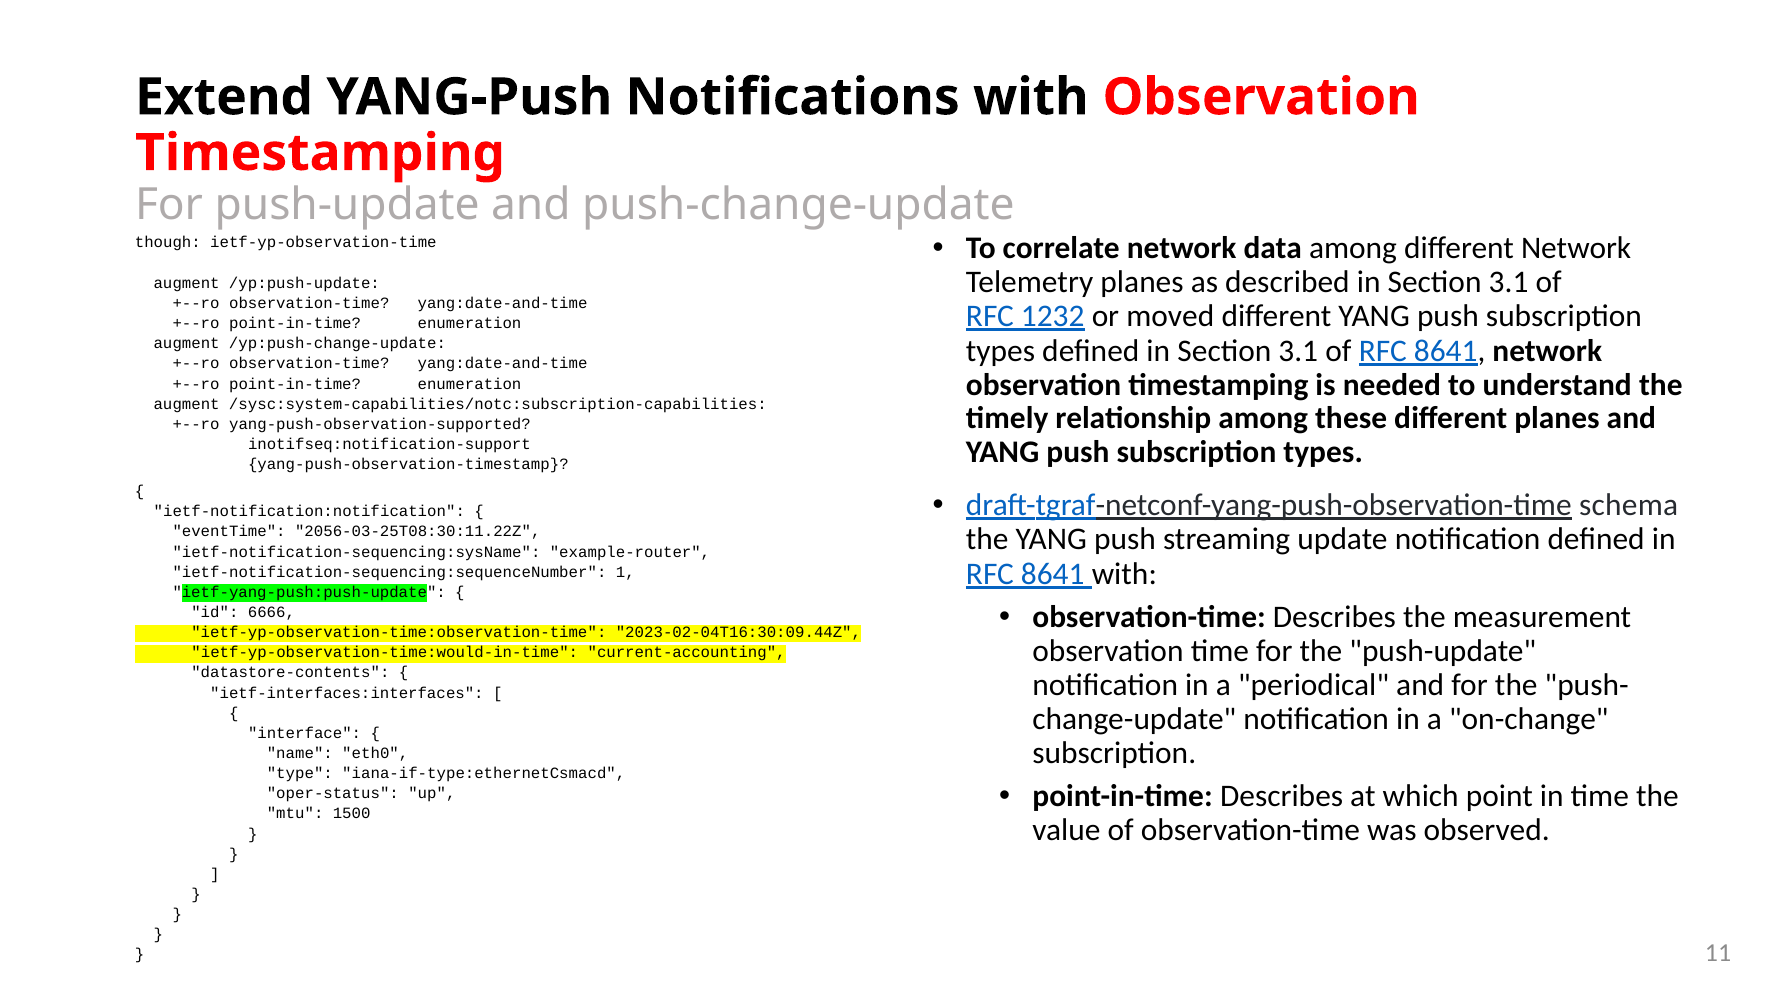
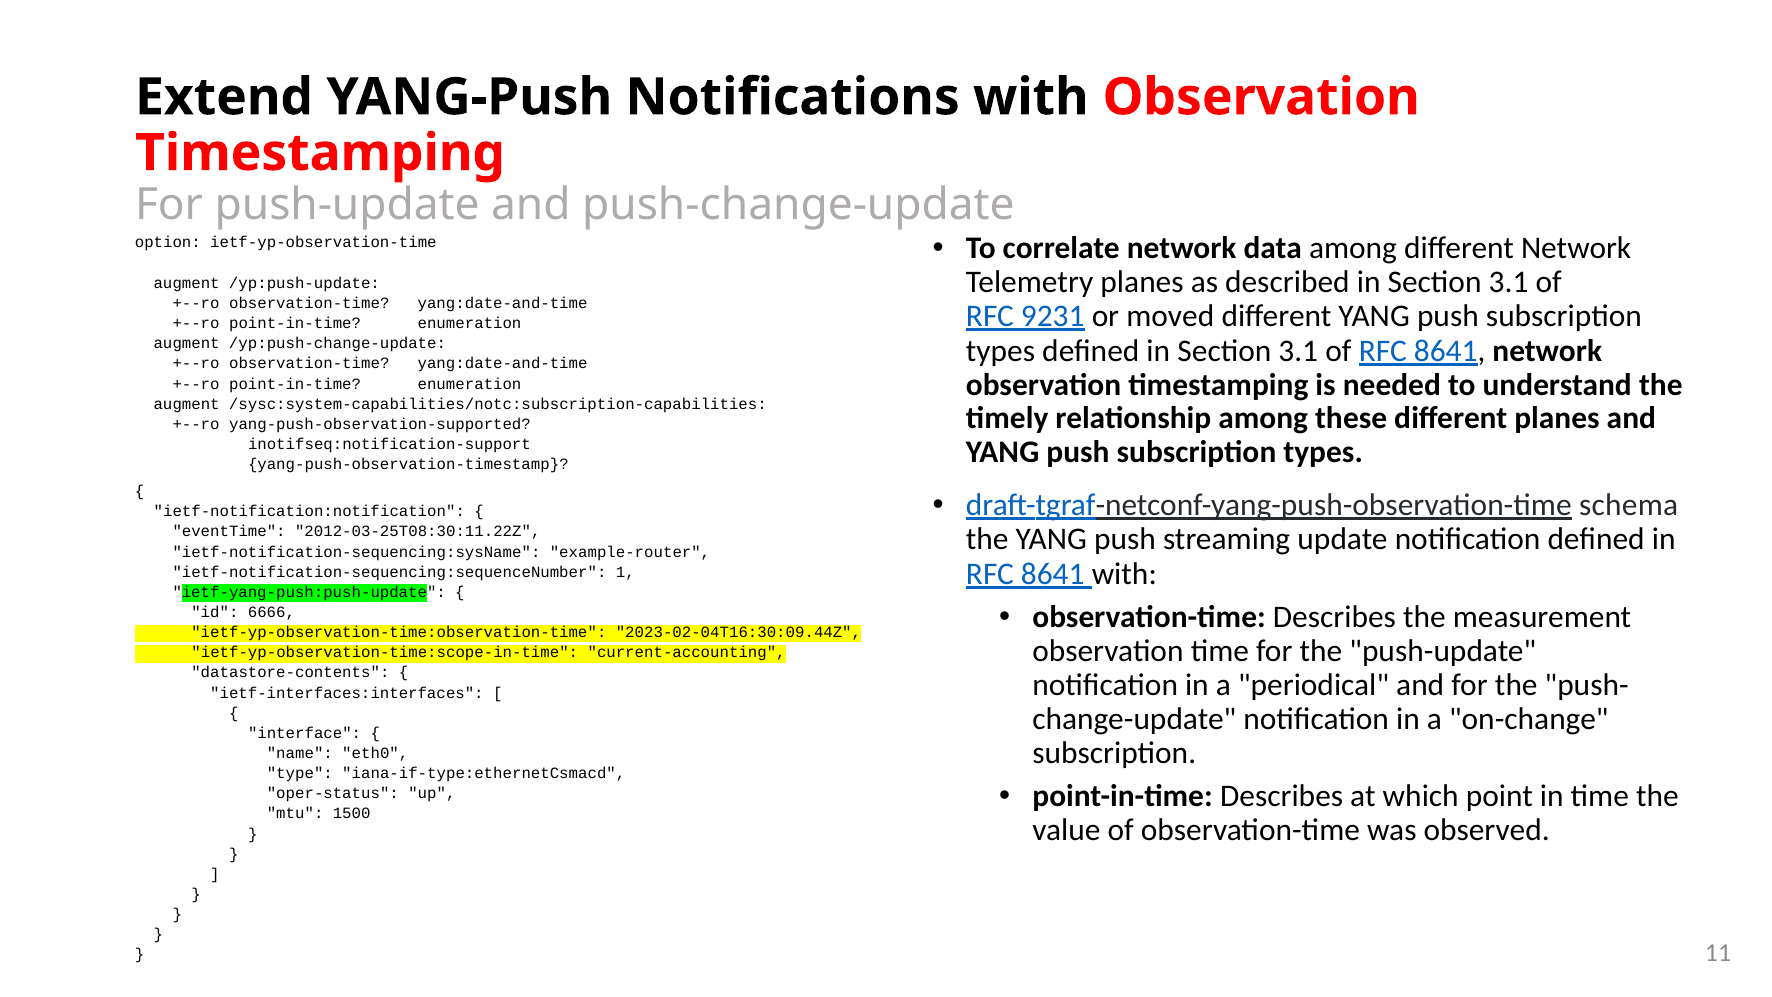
though: though -> option
1232: 1232 -> 9231
2056-03-25T08:30:11.22Z: 2056-03-25T08:30:11.22Z -> 2012-03-25T08:30:11.22Z
ietf-yp-observation-time:would-in-time: ietf-yp-observation-time:would-in-time -> ietf-yp-observation-time:scope-in-time
